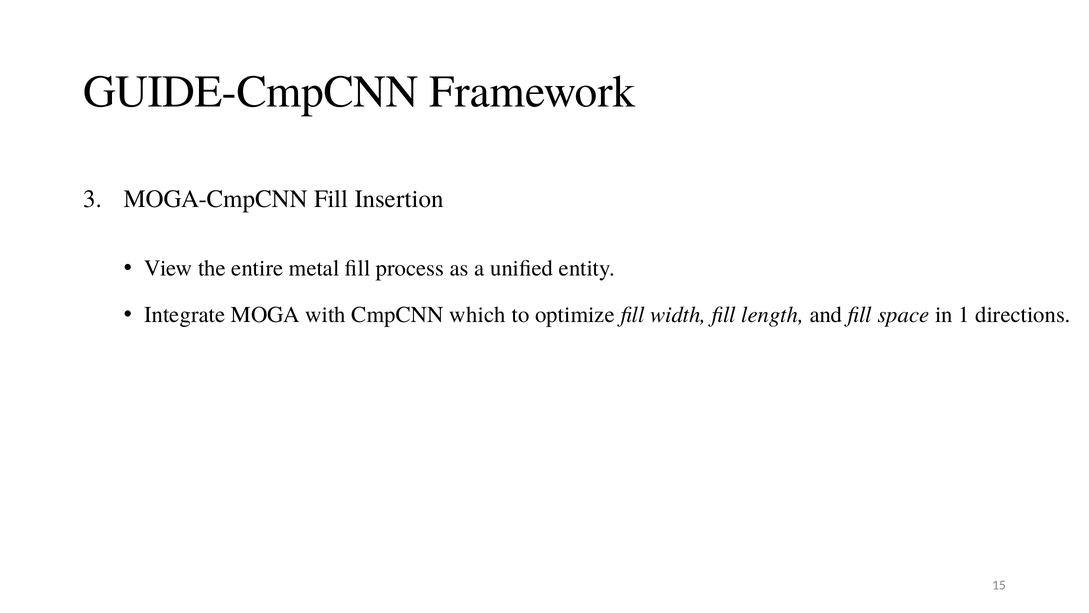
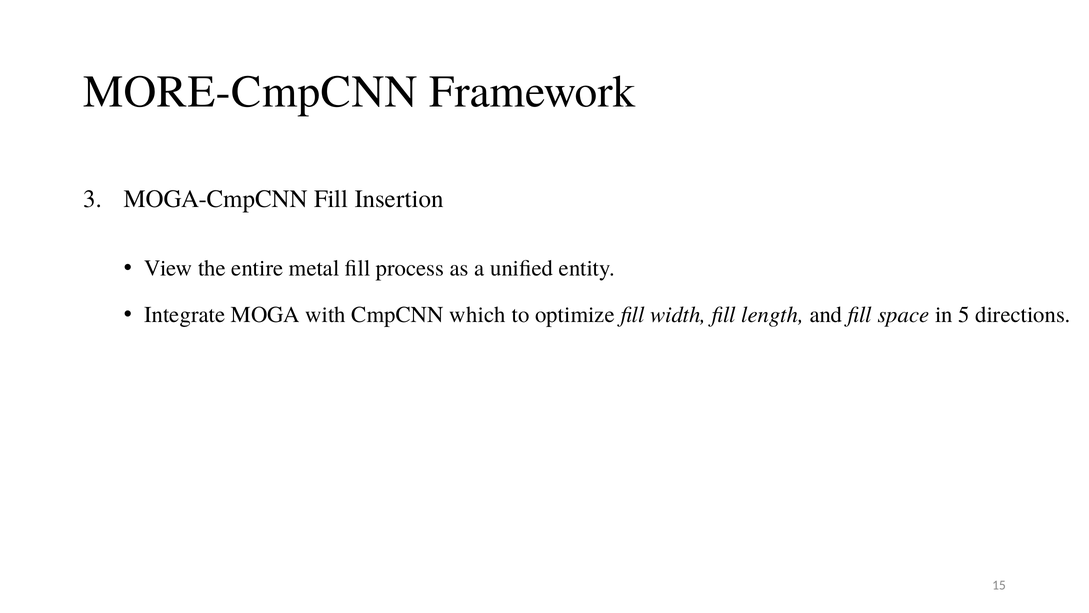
GUIDE-CmpCNN: GUIDE-CmpCNN -> MORE-CmpCNN
1: 1 -> 5
